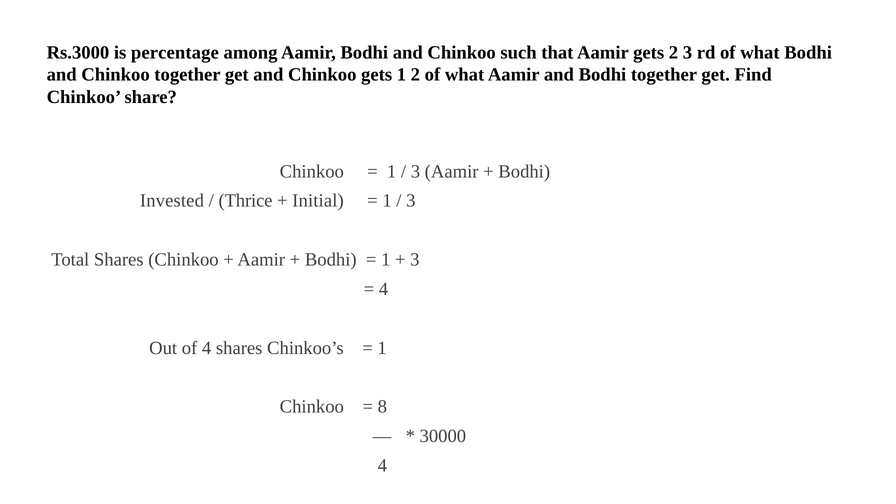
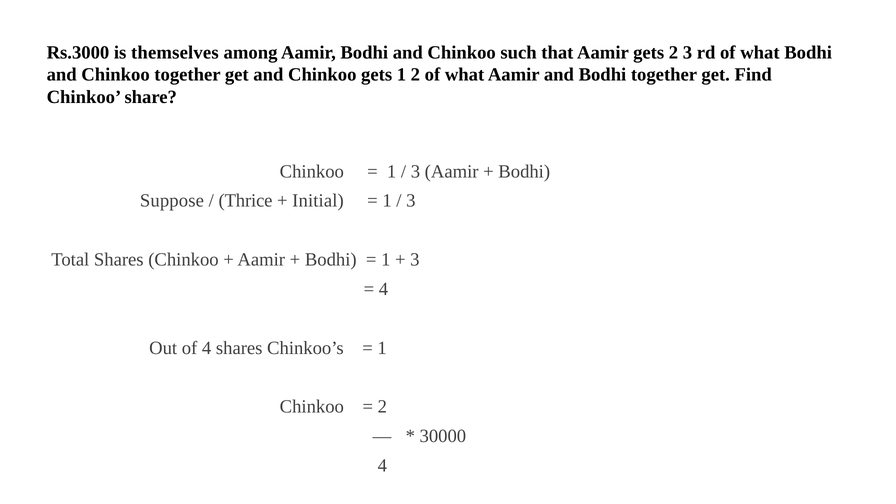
percentage: percentage -> themselves
Invested: Invested -> Suppose
8 at (382, 407): 8 -> 2
